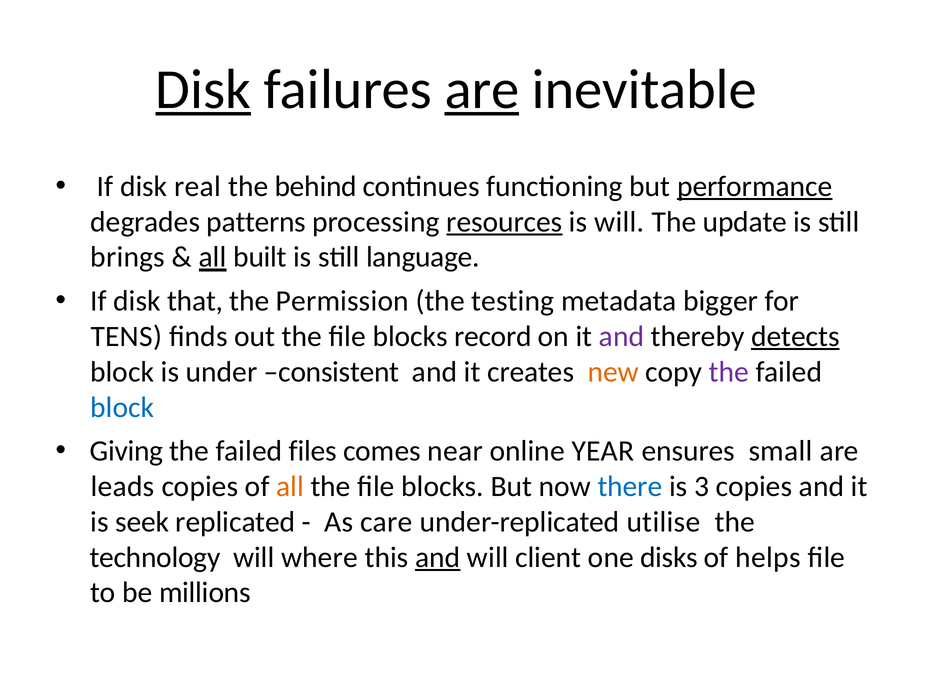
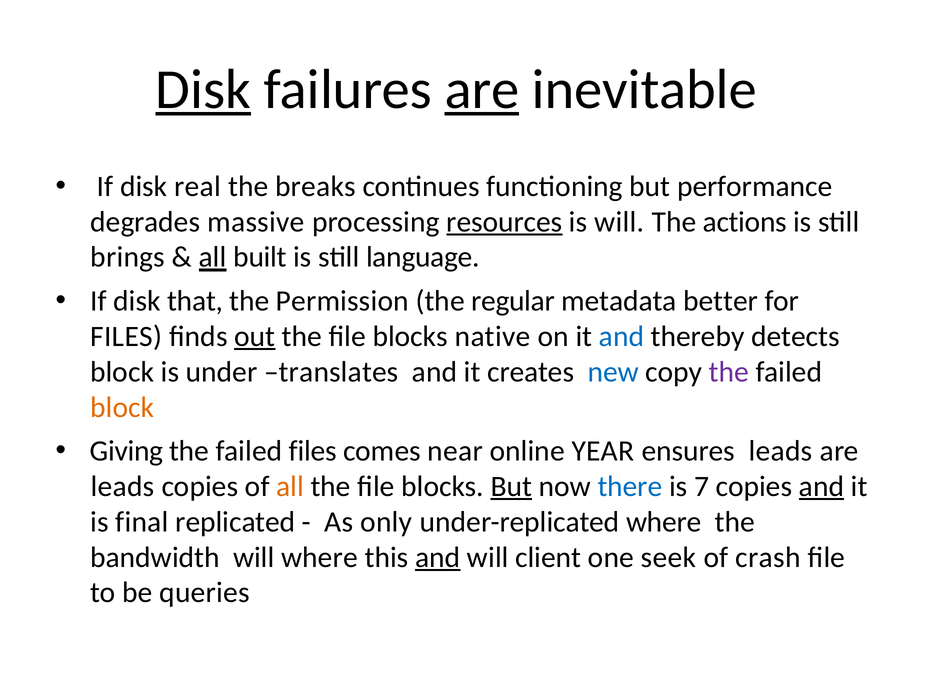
behind: behind -> breaks
performance underline: present -> none
patterns: patterns -> massive
update: update -> actions
testing: testing -> regular
bigger: bigger -> better
TENS at (126, 337): TENS -> FILES
out underline: none -> present
record: record -> native
and at (622, 337) colour: purple -> blue
detects underline: present -> none
consistent: consistent -> translates
new colour: orange -> blue
block at (122, 408) colour: blue -> orange
ensures small: small -> leads
But at (511, 487) underline: none -> present
3: 3 -> 7
and at (822, 487) underline: none -> present
seek: seek -> final
care: care -> only
under-replicated utilise: utilise -> where
technology: technology -> bandwidth
disks: disks -> seek
helps: helps -> crash
millions: millions -> queries
